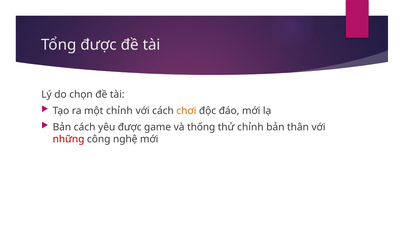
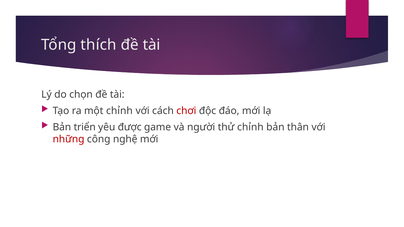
Tổng được: được -> thích
chơi colour: orange -> red
Bản cách: cách -> triển
thống: thống -> người
